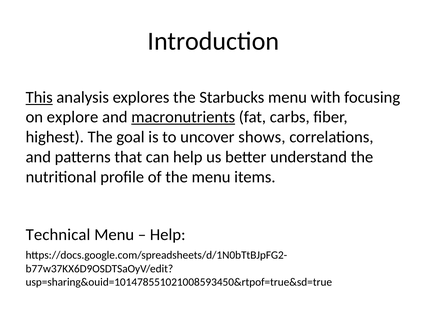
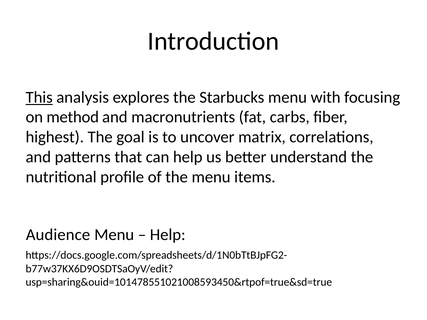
explore: explore -> method
macronutrients underline: present -> none
shows: shows -> matrix
Technical: Technical -> Audience
